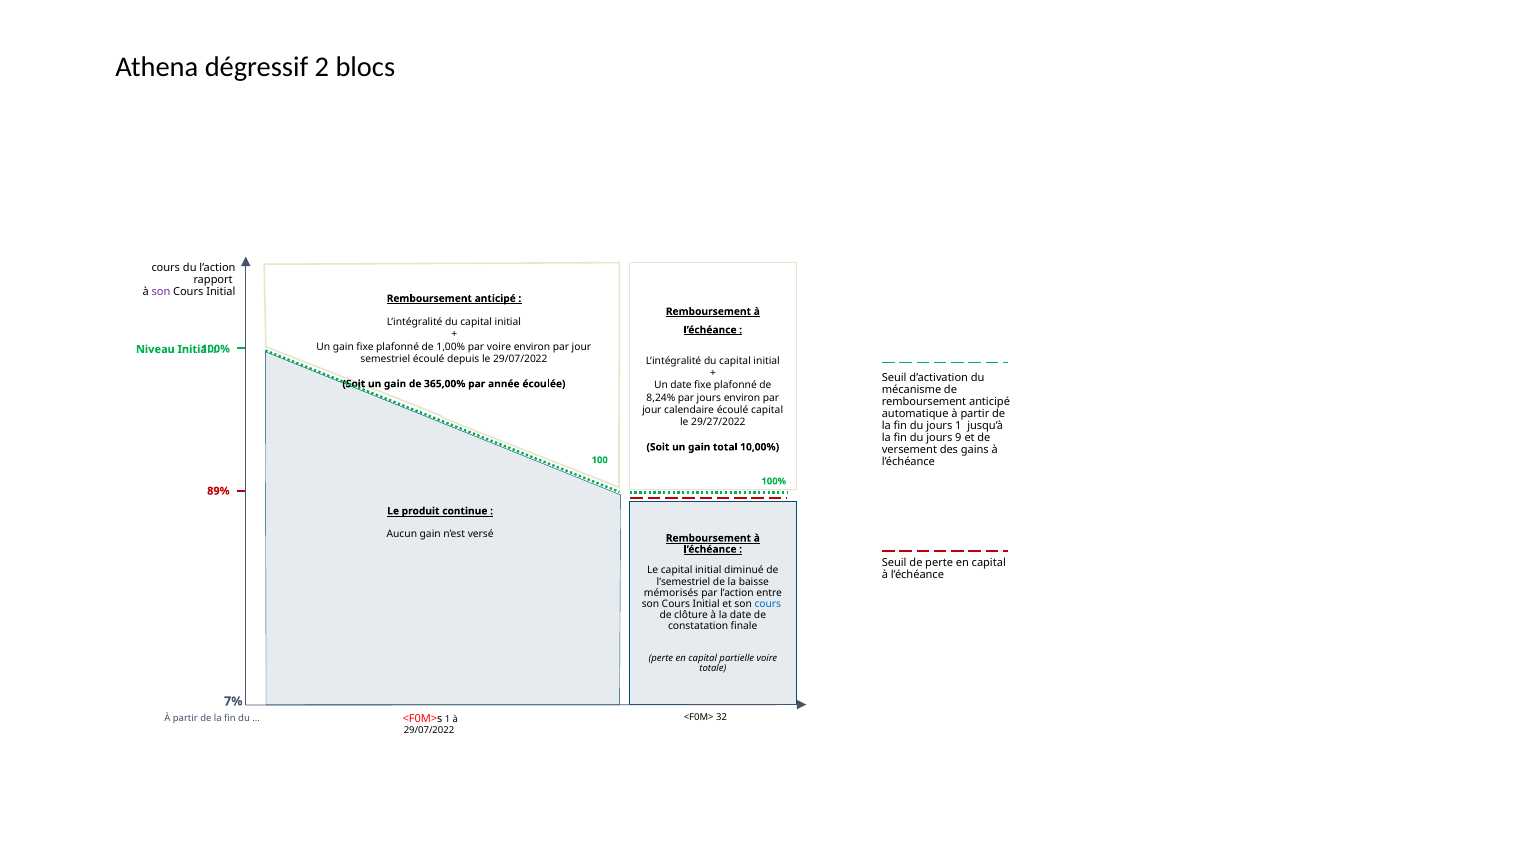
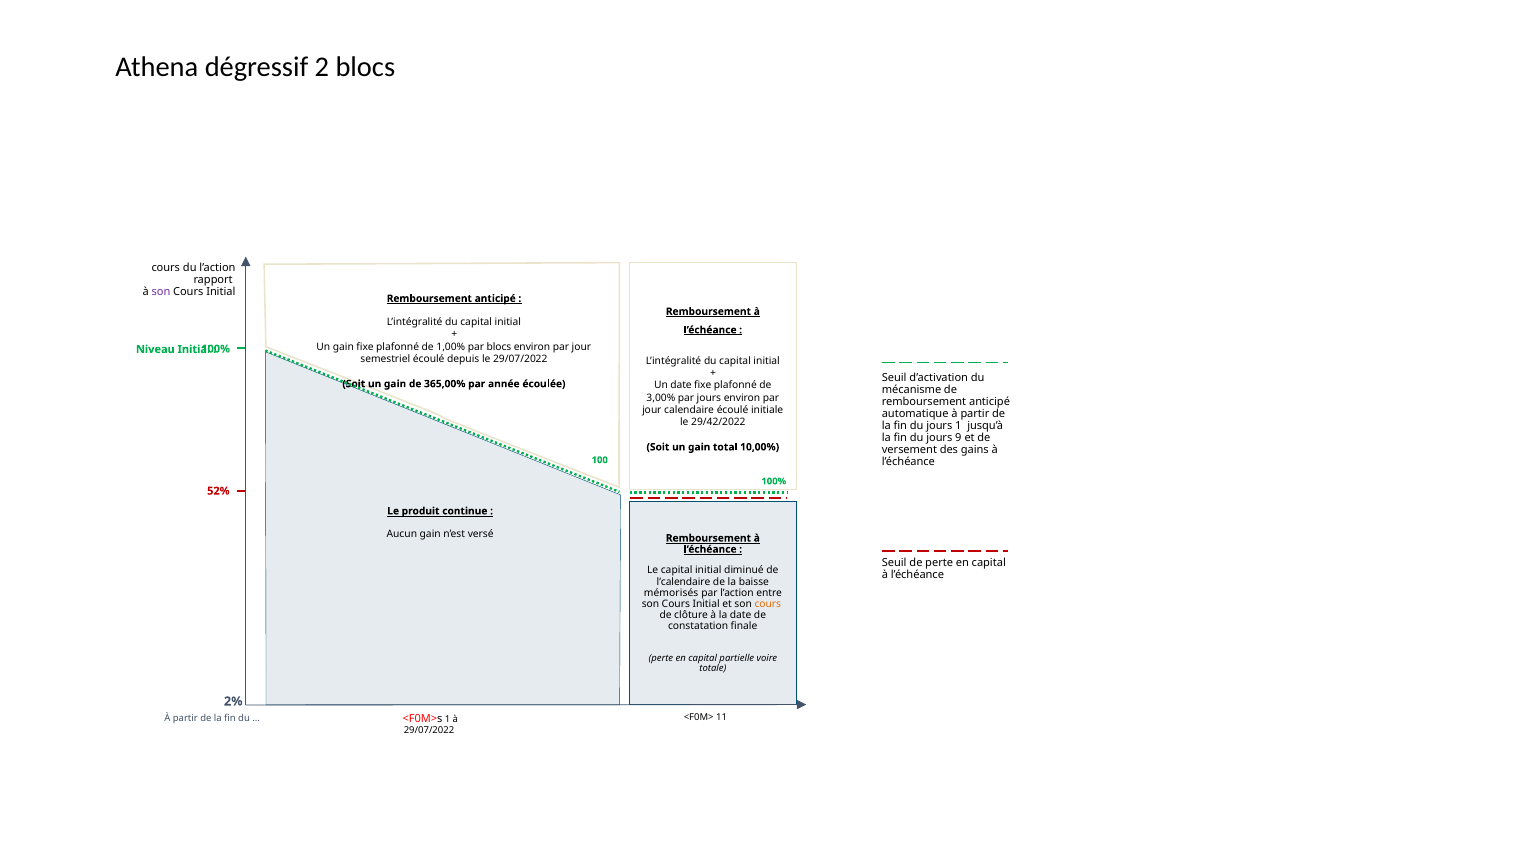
par voire: voire -> blocs
8,24%: 8,24% -> 3,00%
écoulé capital: capital -> initiale
29/27/2022: 29/27/2022 -> 29/42/2022
89%: 89% -> 52%
l’semestriel: l’semestriel -> l’calendaire
cours at (768, 604) colour: blue -> orange
7%: 7% -> 2%
32: 32 -> 11
